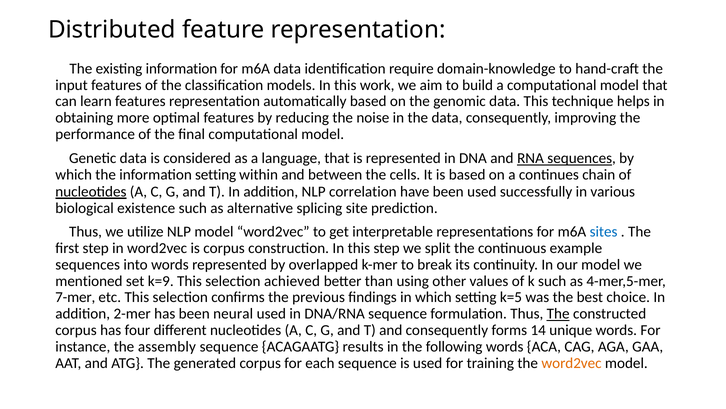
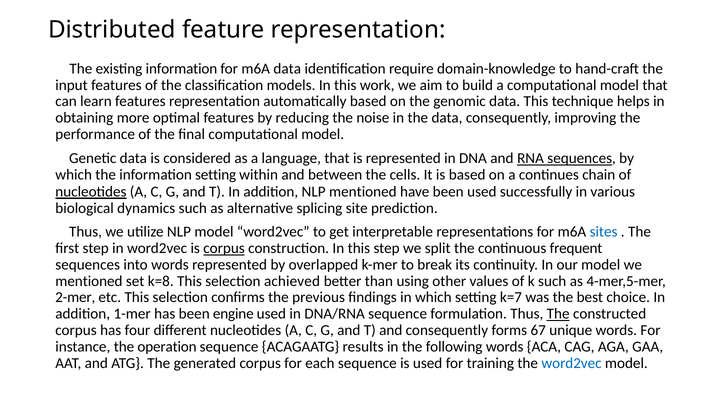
NLP correlation: correlation -> mentioned
existence: existence -> dynamics
corpus at (224, 248) underline: none -> present
example: example -> frequent
k=9: k=9 -> k=8
7-mer: 7-mer -> 2-mer
k=5: k=5 -> k=7
2-mer: 2-mer -> 1-mer
neural: neural -> engine
14: 14 -> 67
assembly: assembly -> operation
word2vec at (571, 362) colour: orange -> blue
